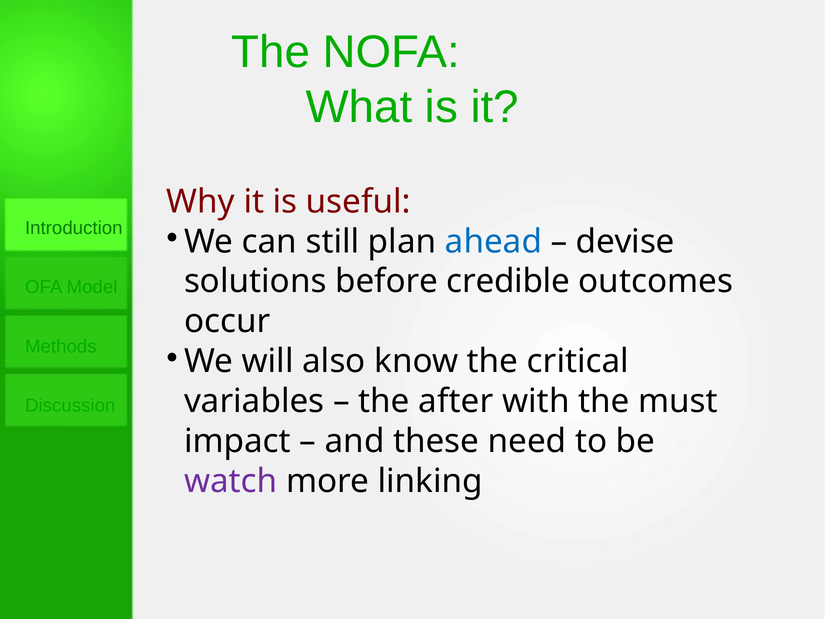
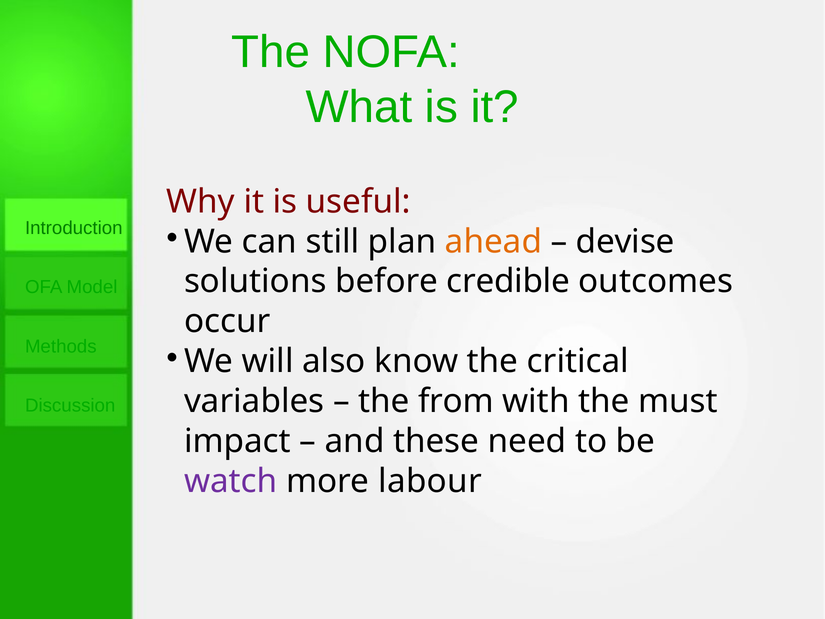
ahead colour: blue -> orange
after: after -> from
linking: linking -> labour
